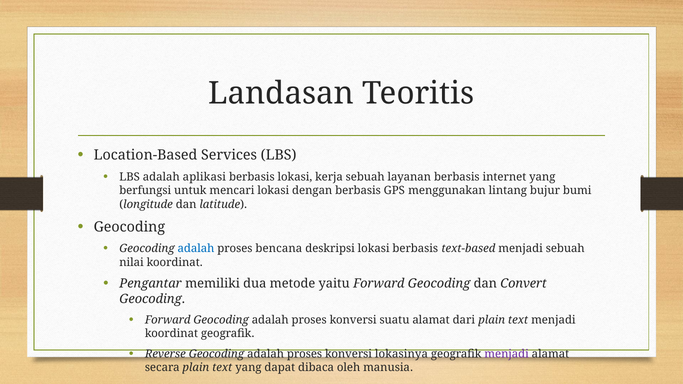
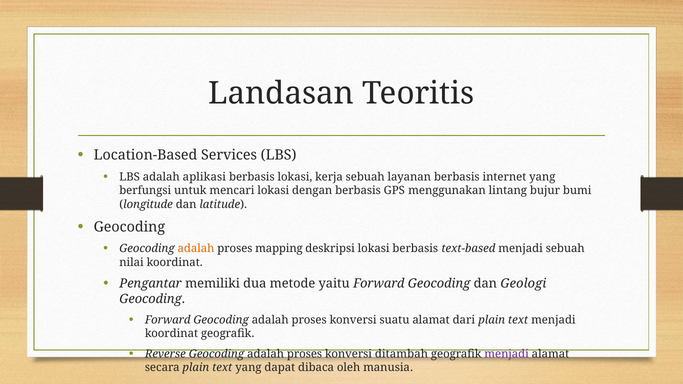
adalah at (196, 249) colour: blue -> orange
bencana: bencana -> mapping
Convert: Convert -> Geologi
lokasinya: lokasinya -> ditambah
